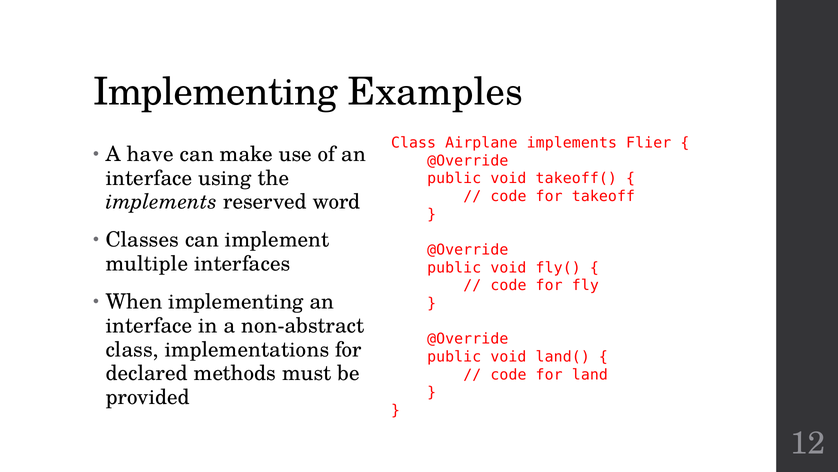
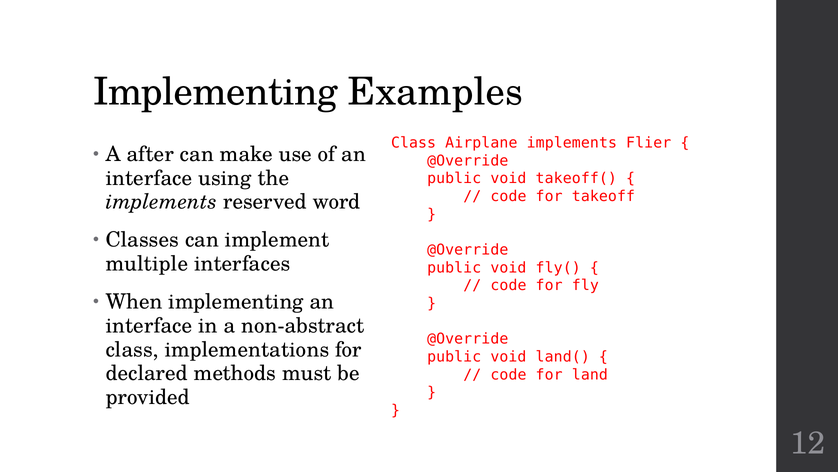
have: have -> after
